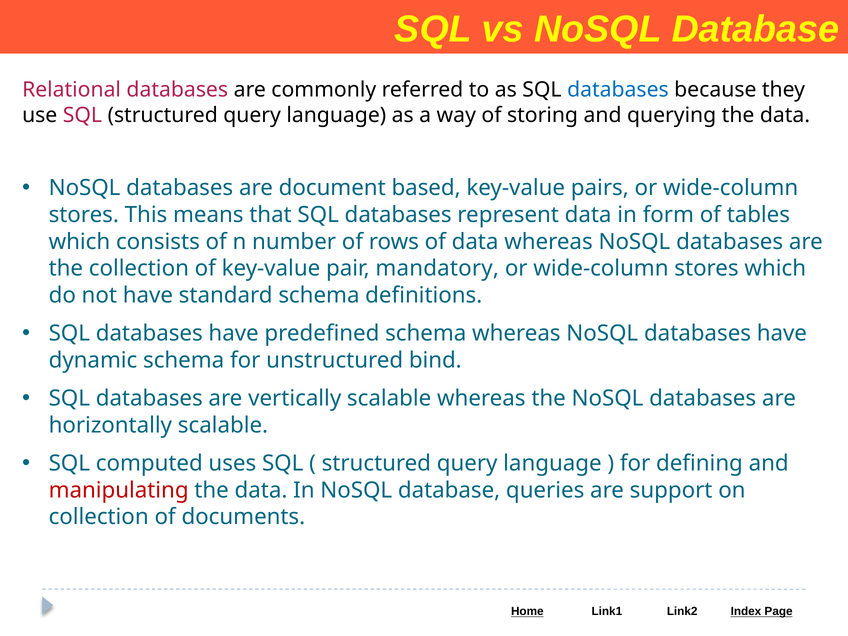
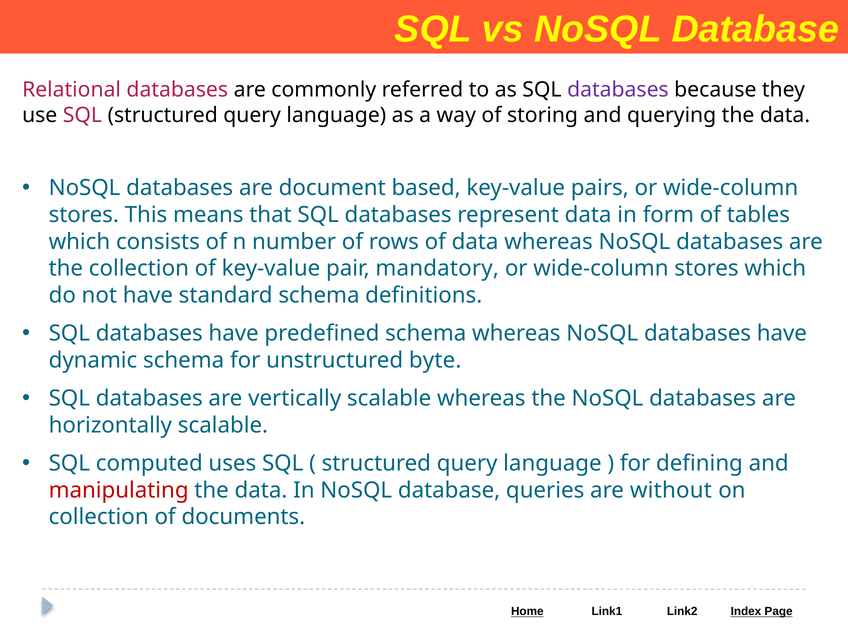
databases at (618, 90) colour: blue -> purple
bind: bind -> byte
support: support -> without
